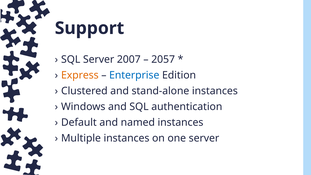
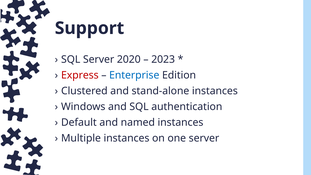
2007: 2007 -> 2020
2057: 2057 -> 2023
Express colour: orange -> red
